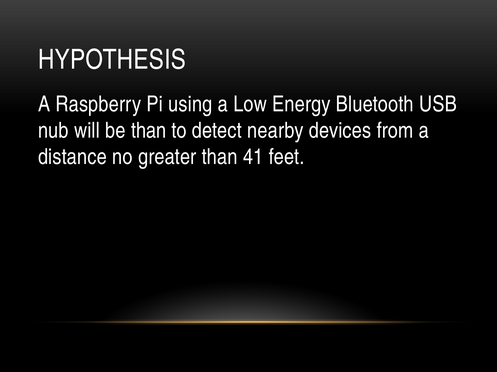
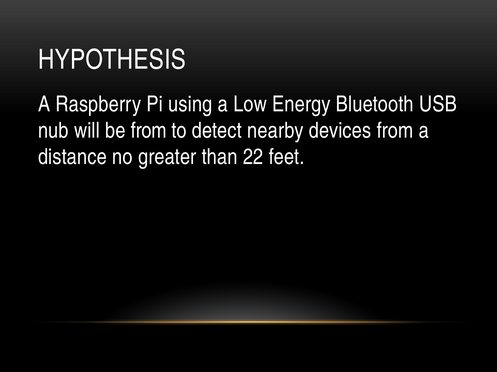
be than: than -> from
41: 41 -> 22
